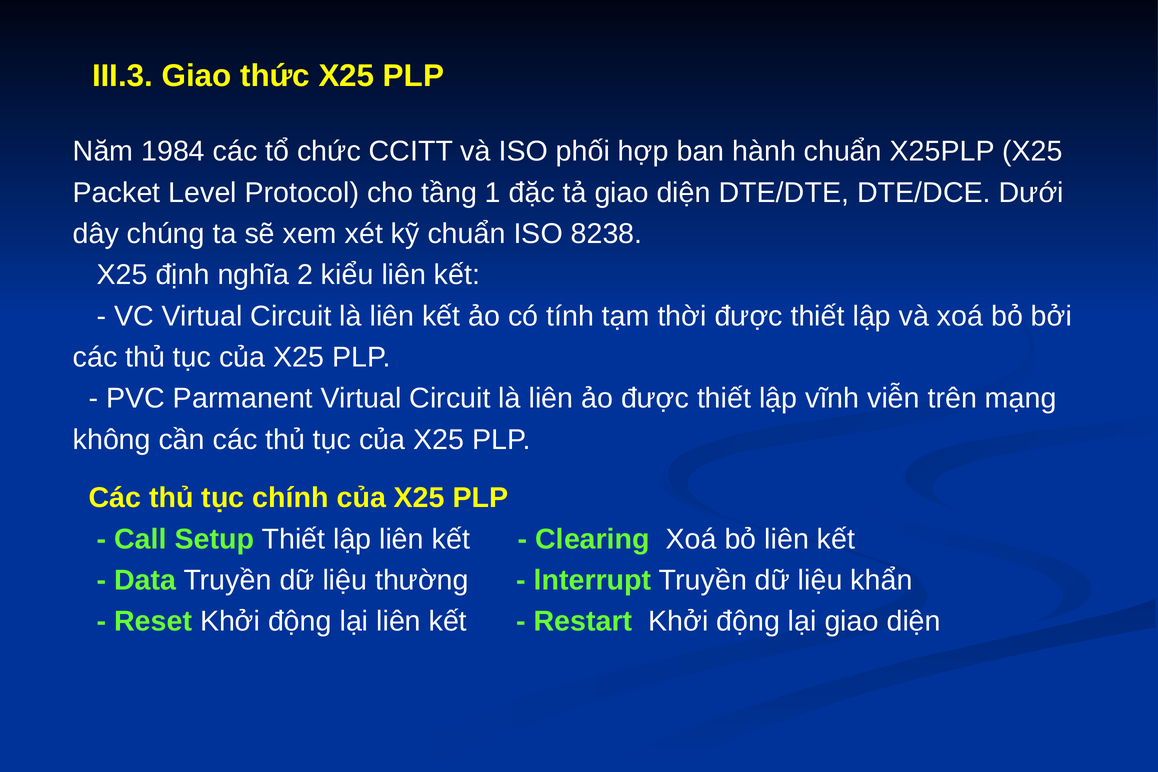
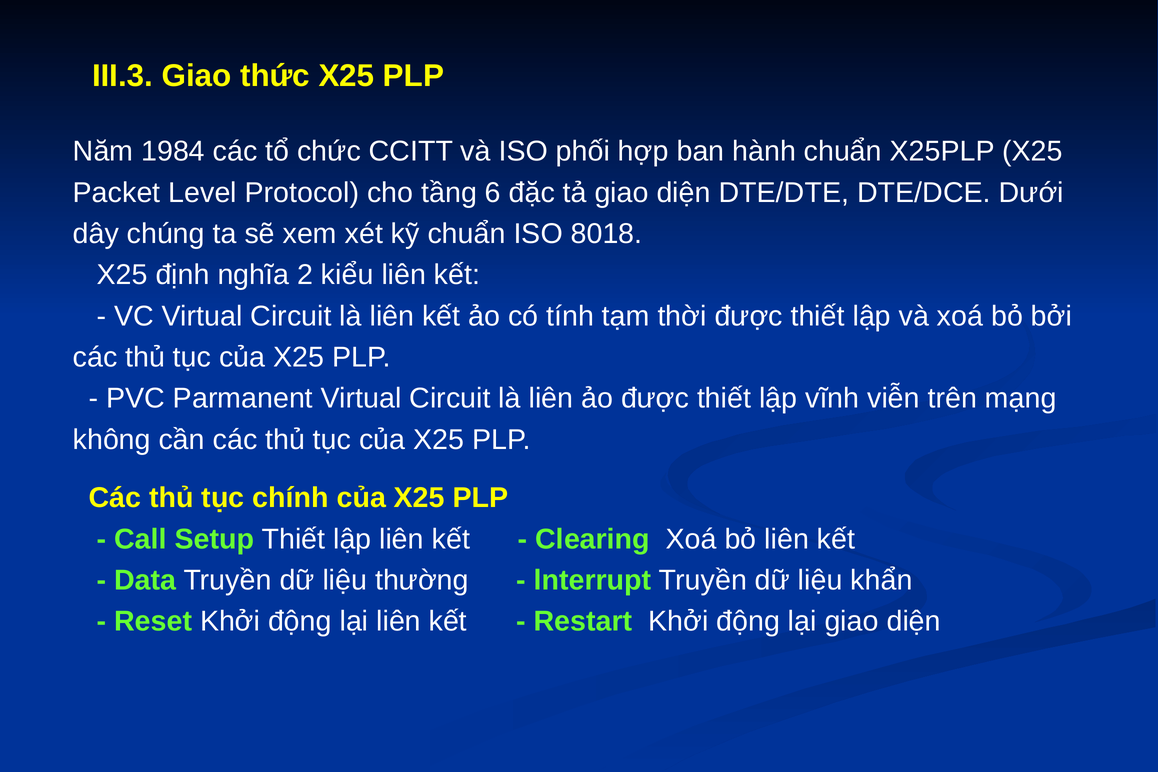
1: 1 -> 6
8238: 8238 -> 8018
